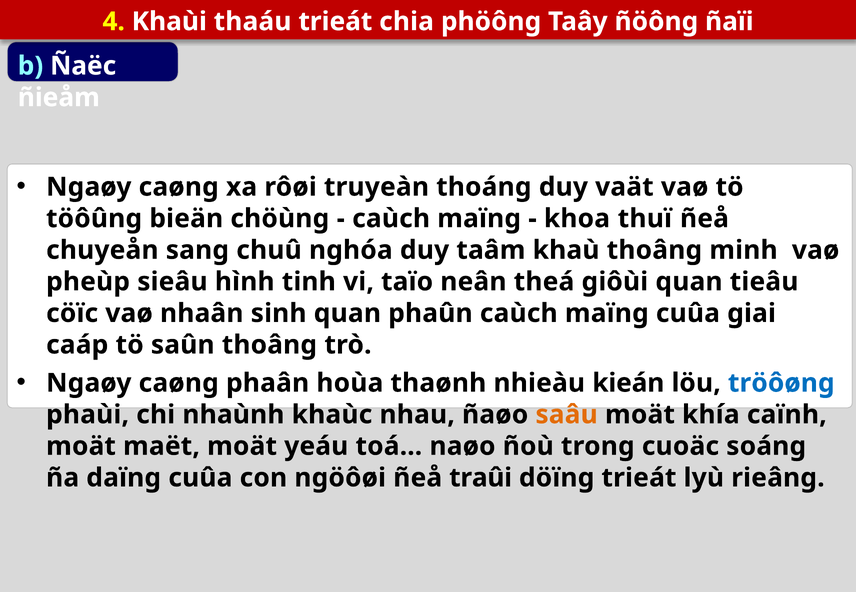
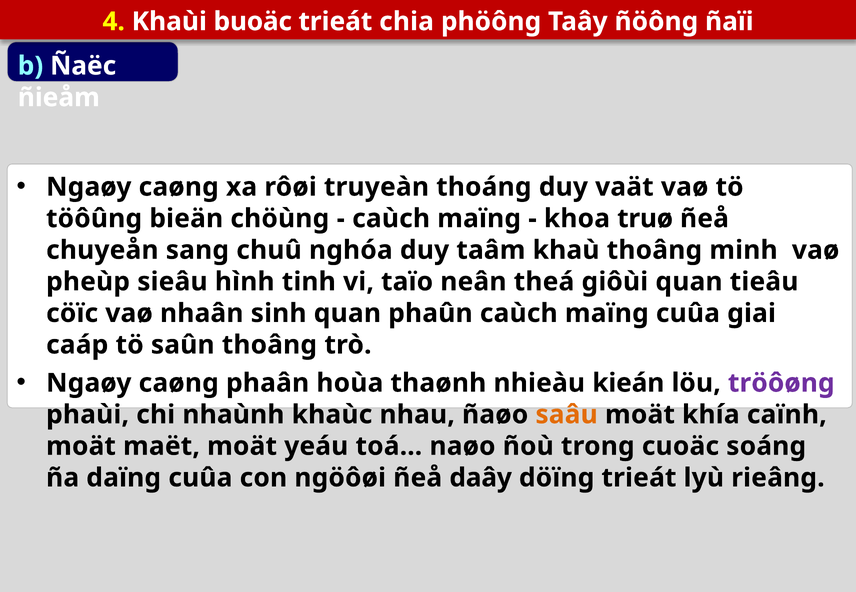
thaáu: thaáu -> buoäc
thuï: thuï -> truø
tröôøng colour: blue -> purple
traûi: traûi -> daây
